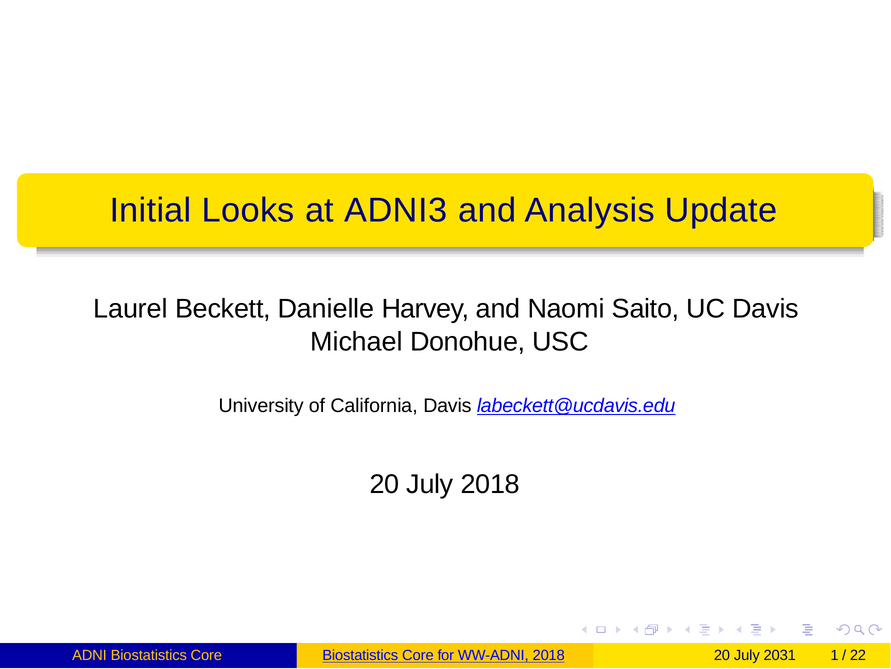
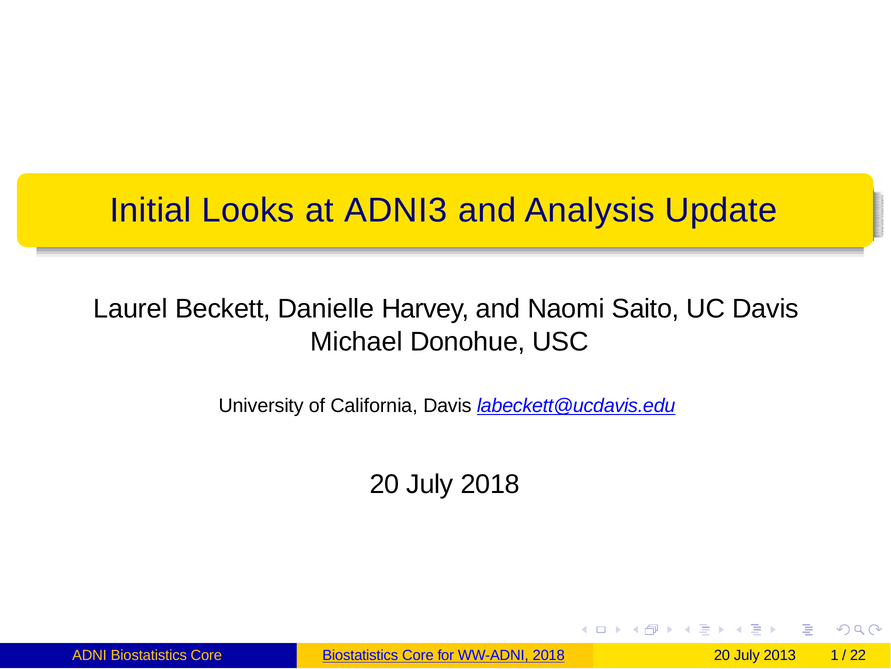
2031: 2031 -> 2013
